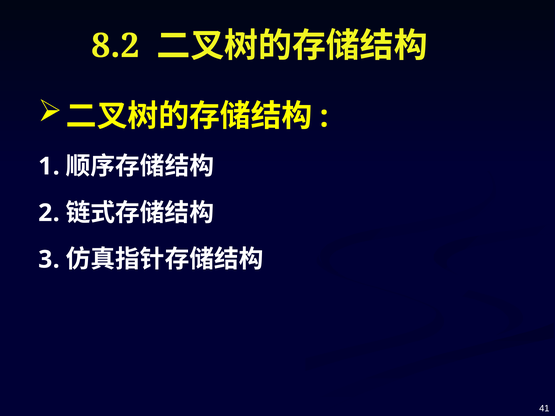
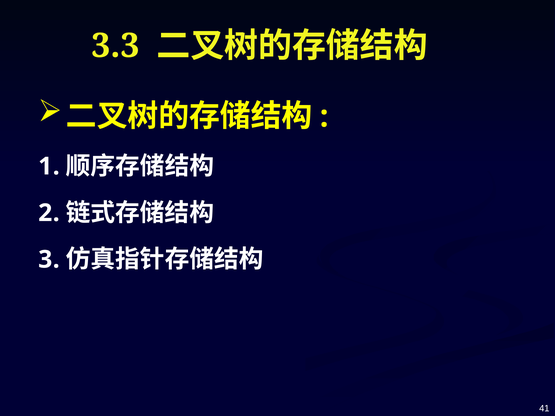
8.2: 8.2 -> 3.3
